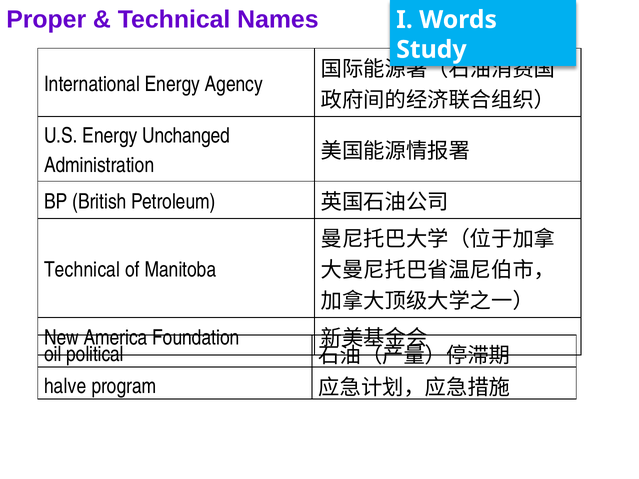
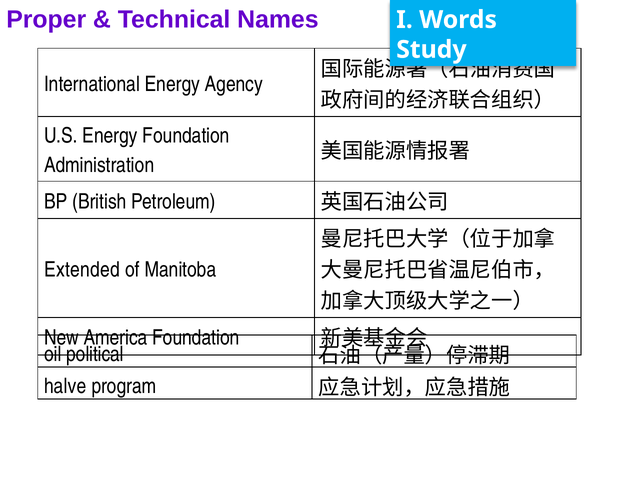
Energy Unchanged: Unchanged -> Foundation
Technical at (82, 270): Technical -> Extended
